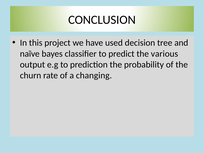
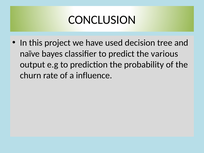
changing: changing -> influence
